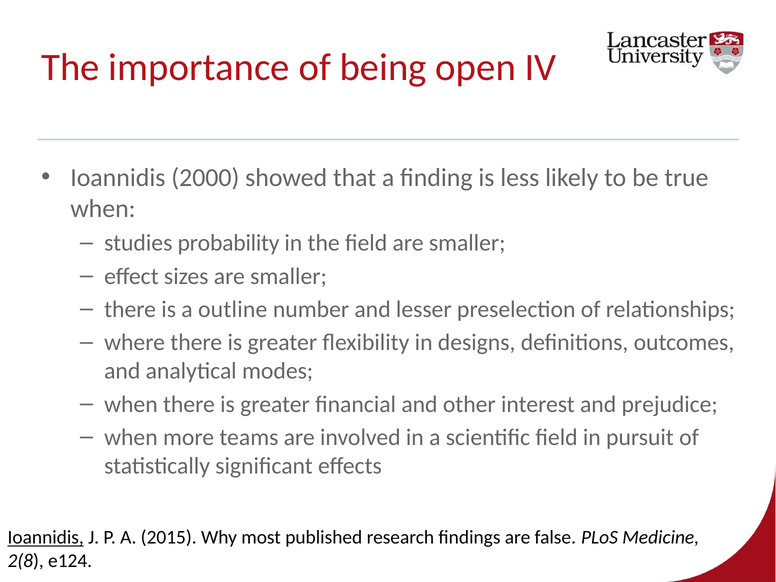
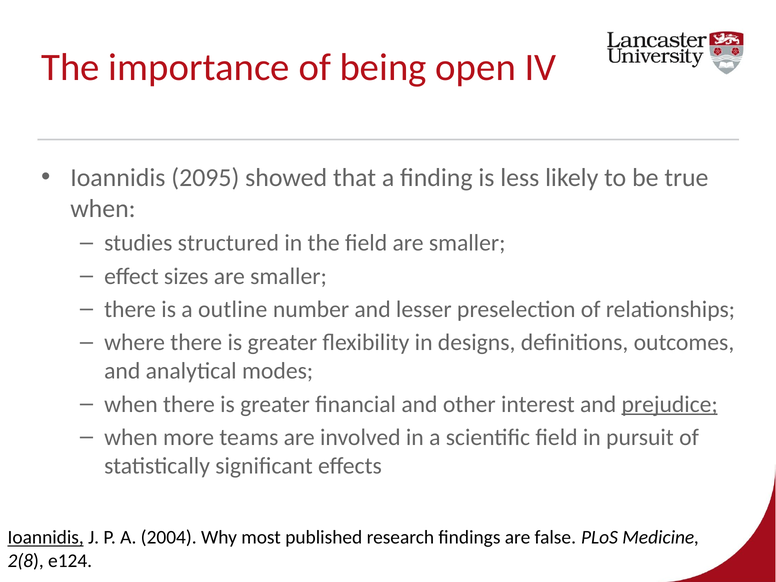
2000: 2000 -> 2095
probability: probability -> structured
prejudice underline: none -> present
2015: 2015 -> 2004
